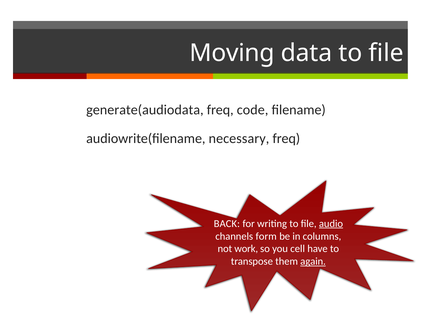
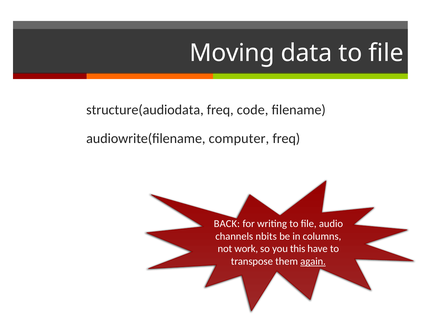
generate(audiodata: generate(audiodata -> structure(audiodata
necessary: necessary -> computer
audio underline: present -> none
form: form -> nbits
cell: cell -> this
